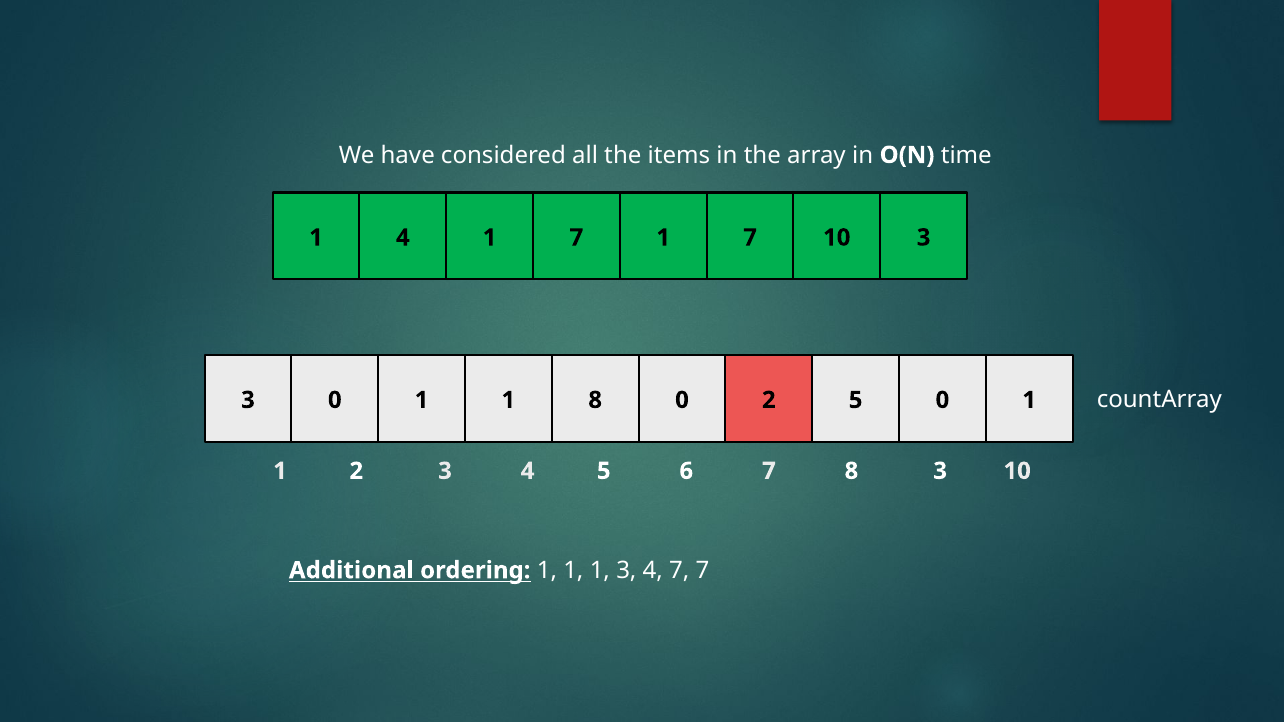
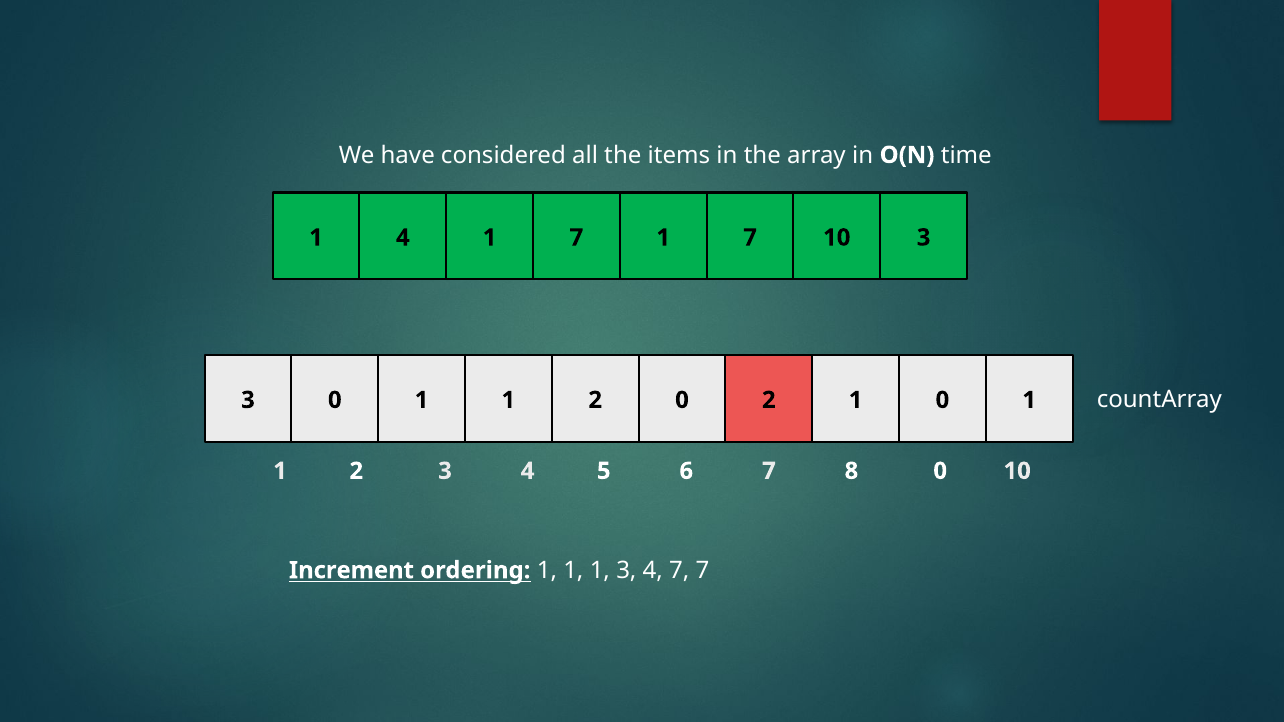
8 at (595, 400): 8 -> 2
2 5: 5 -> 1
8 3: 3 -> 0
Additional: Additional -> Increment
